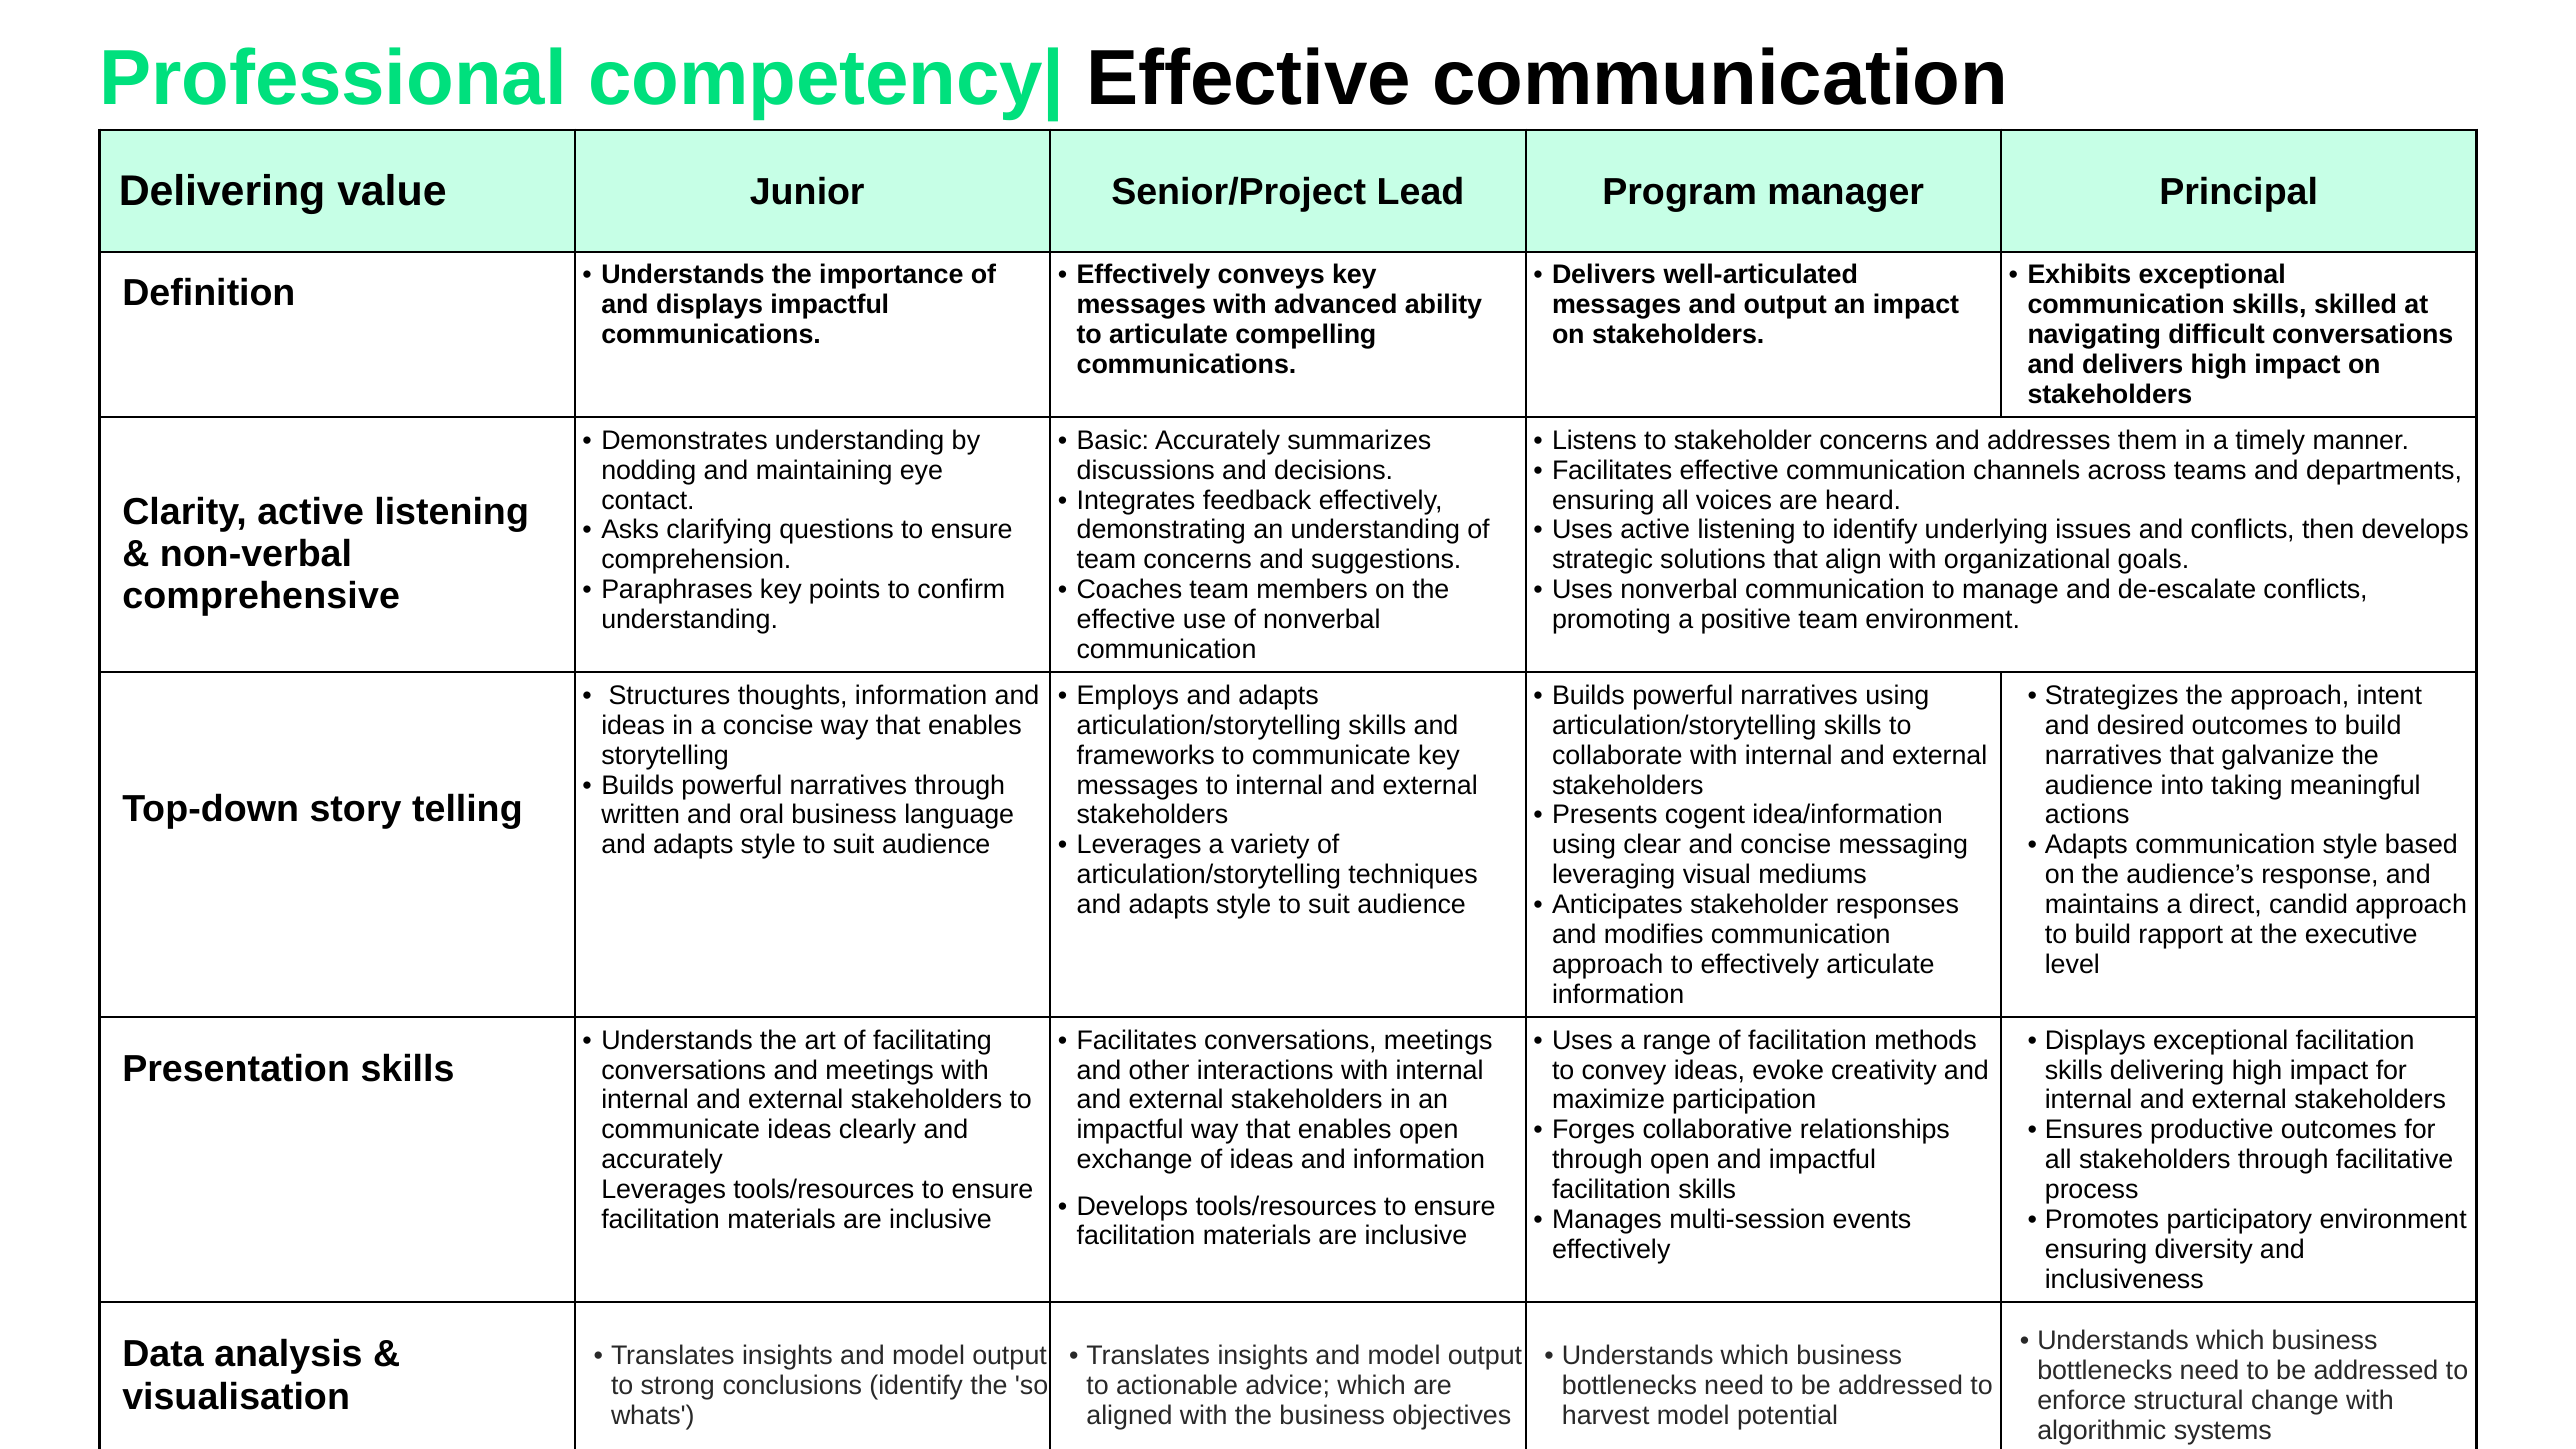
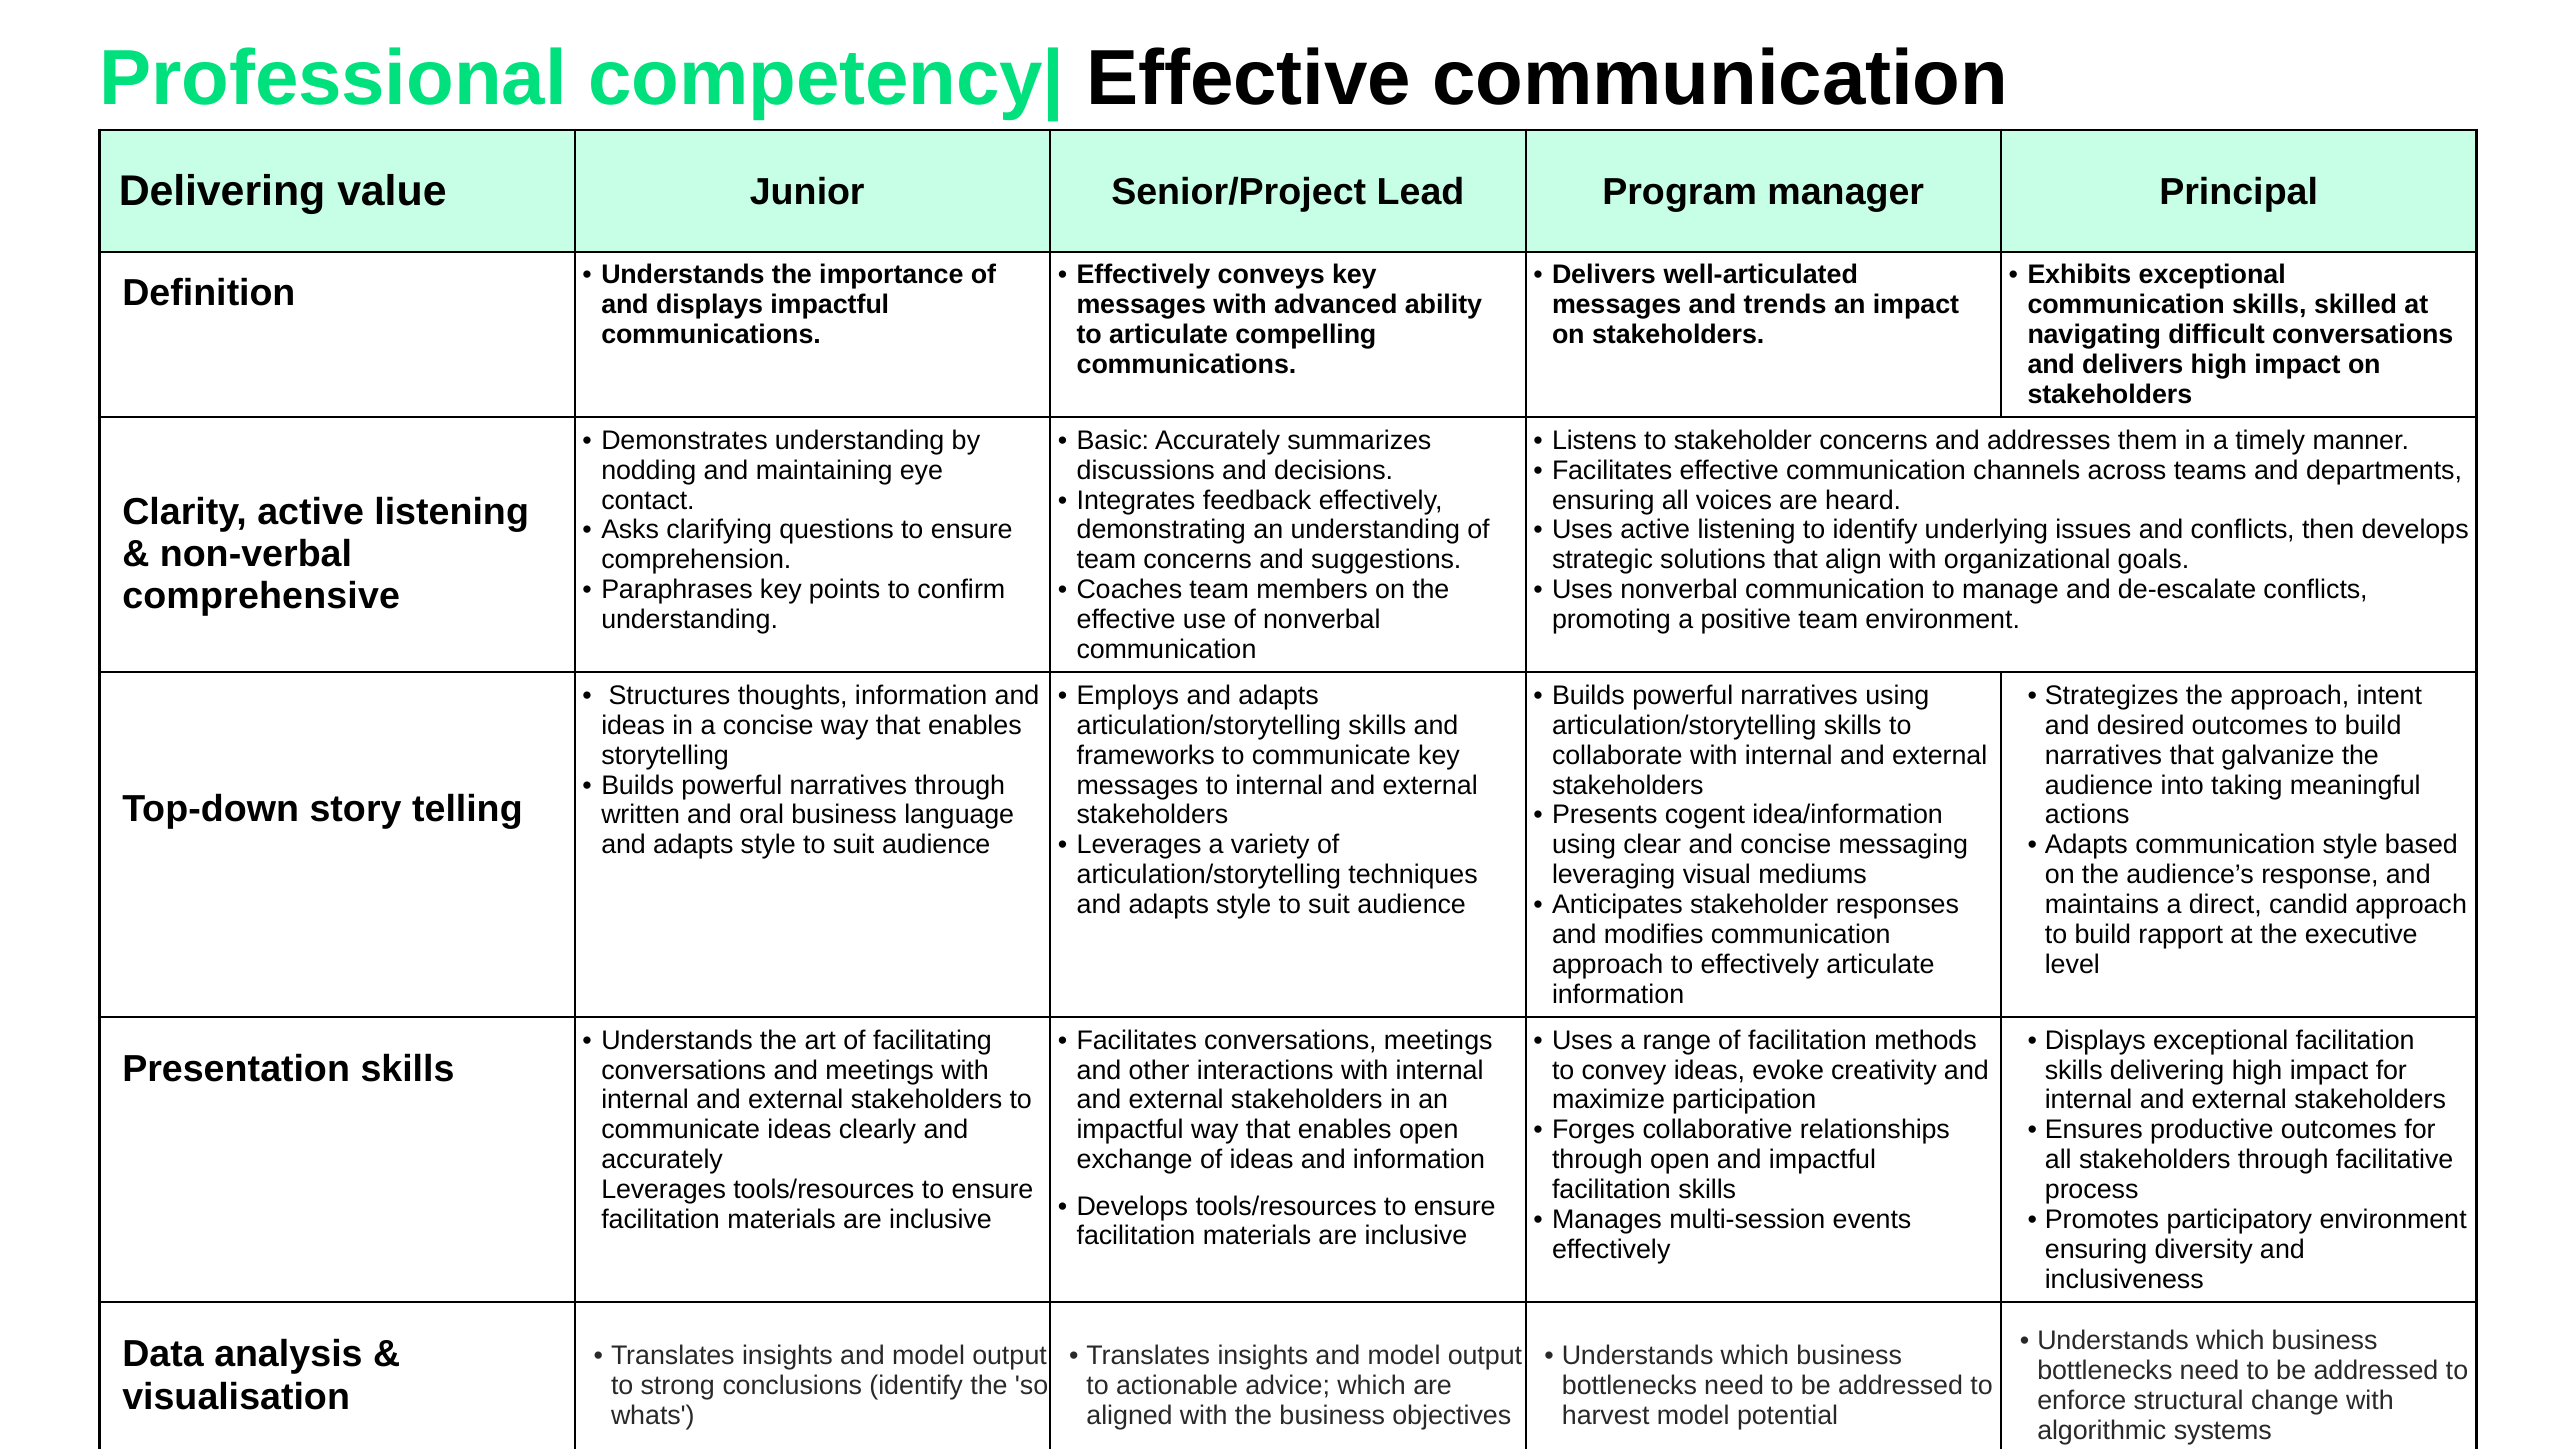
and output: output -> trends
